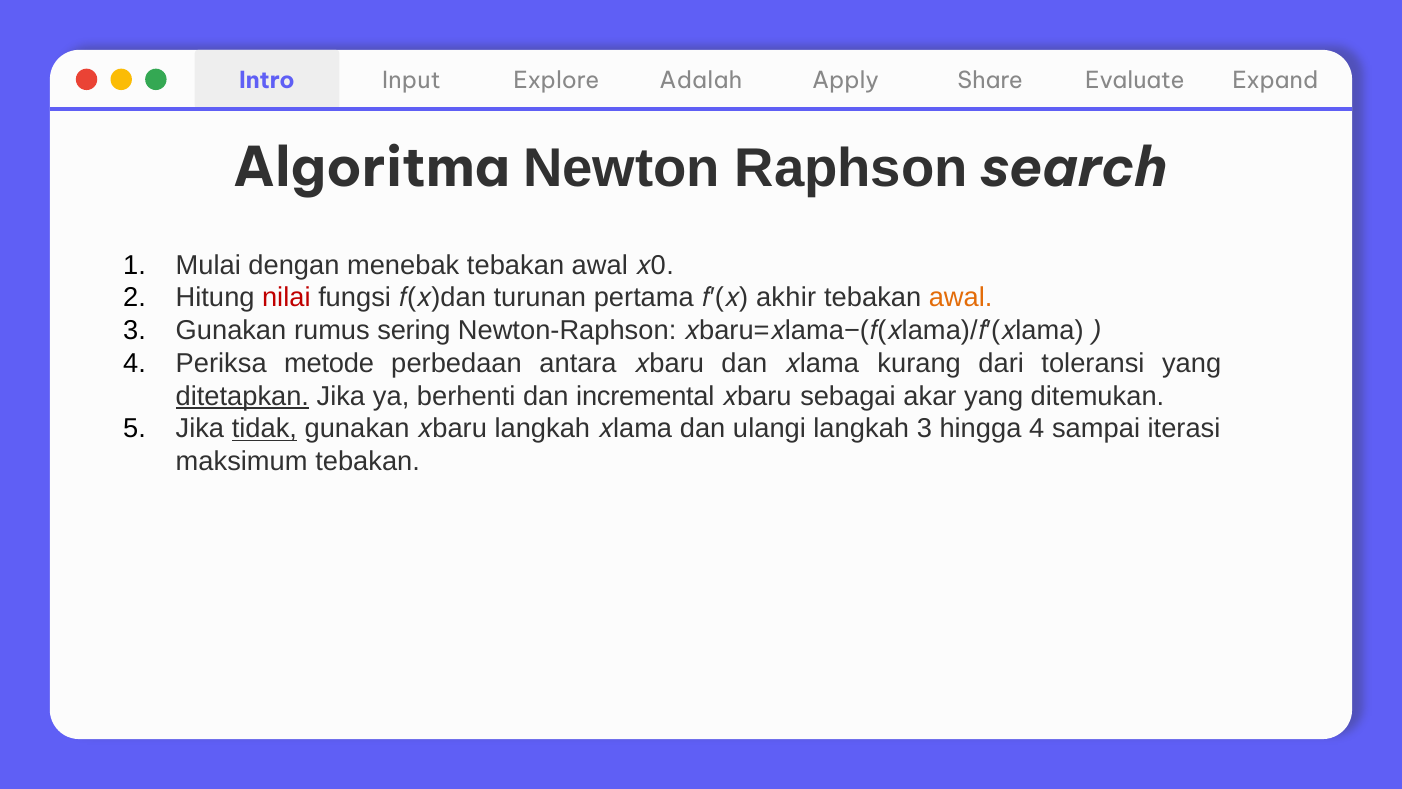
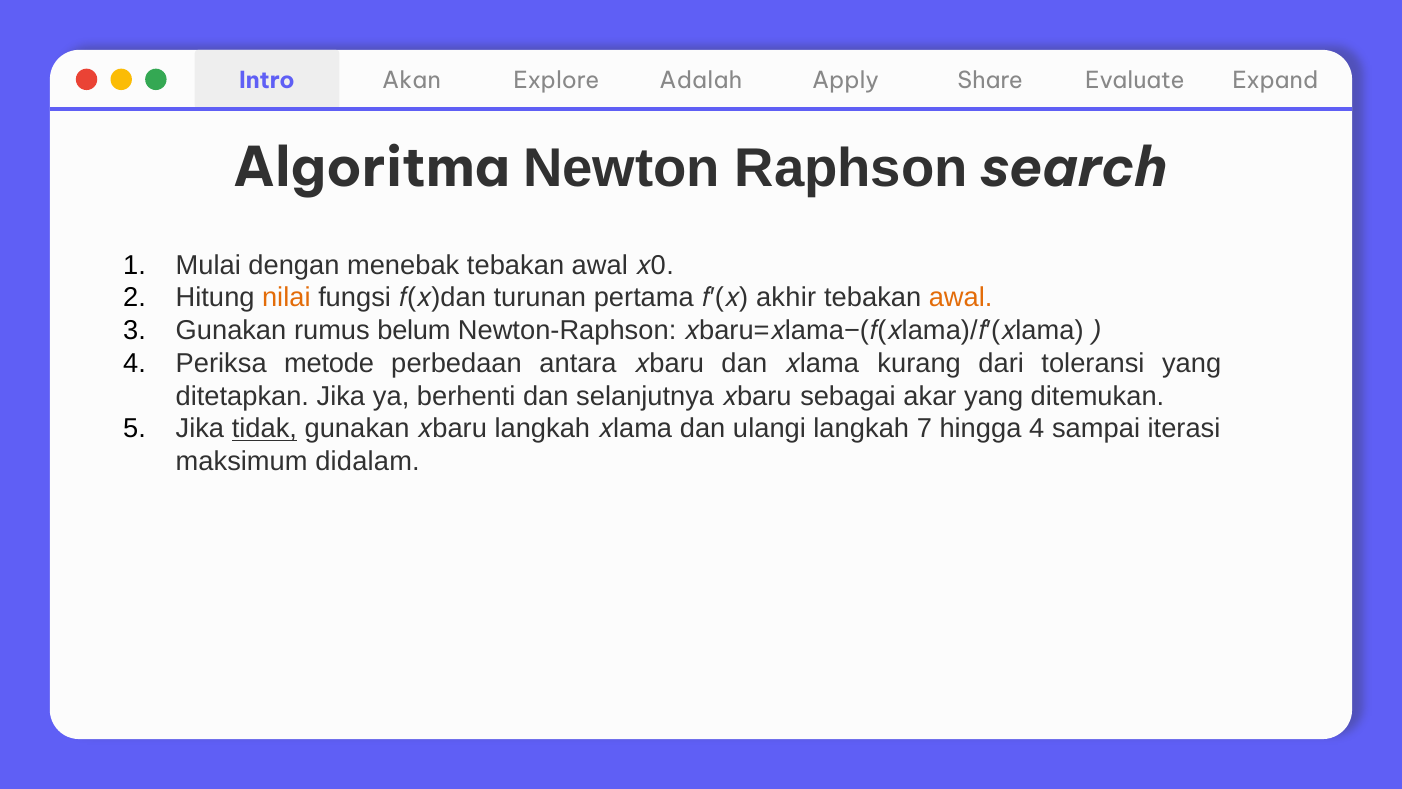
Input: Input -> Akan
nilai colour: red -> orange
sering: sering -> belum
ditetapkan underline: present -> none
incremental: incremental -> selanjutnya
langkah 3: 3 -> 7
maksimum tebakan: tebakan -> didalam
